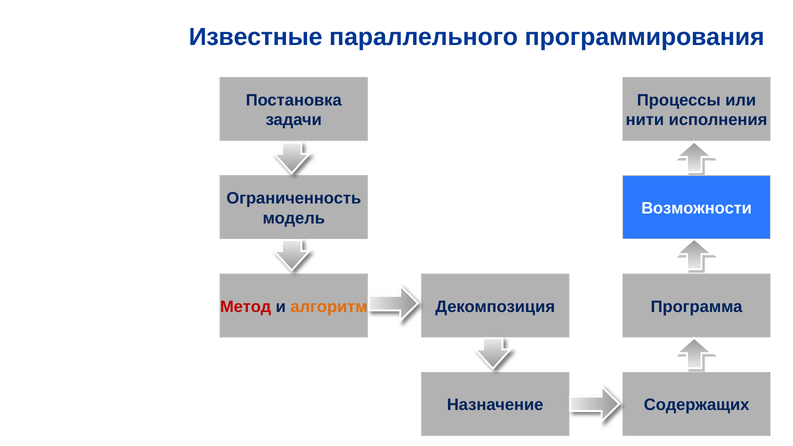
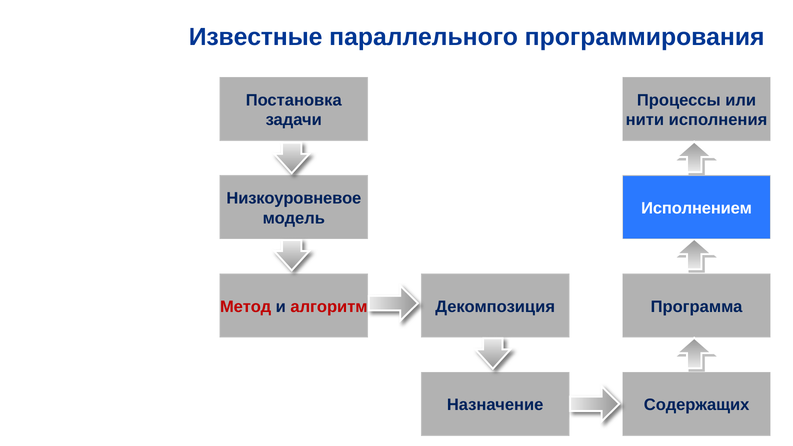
Ограниченность: Ограниченность -> Низкоуровневое
Возможности: Возможности -> Исполнением
алгоритм colour: orange -> red
